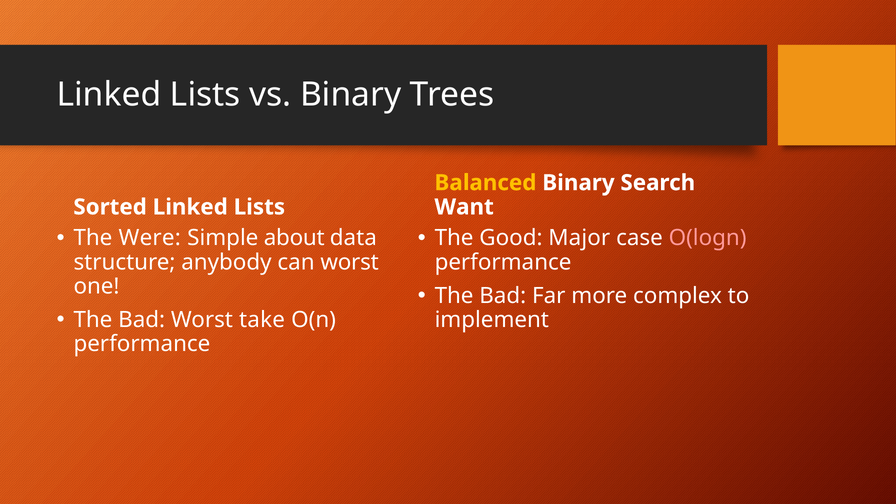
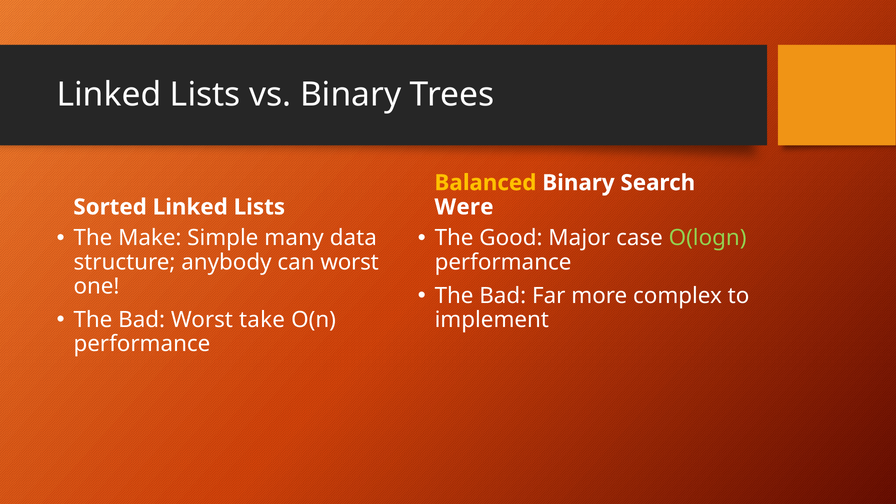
Want: Want -> Were
Were: Were -> Make
about: about -> many
O(logn colour: pink -> light green
